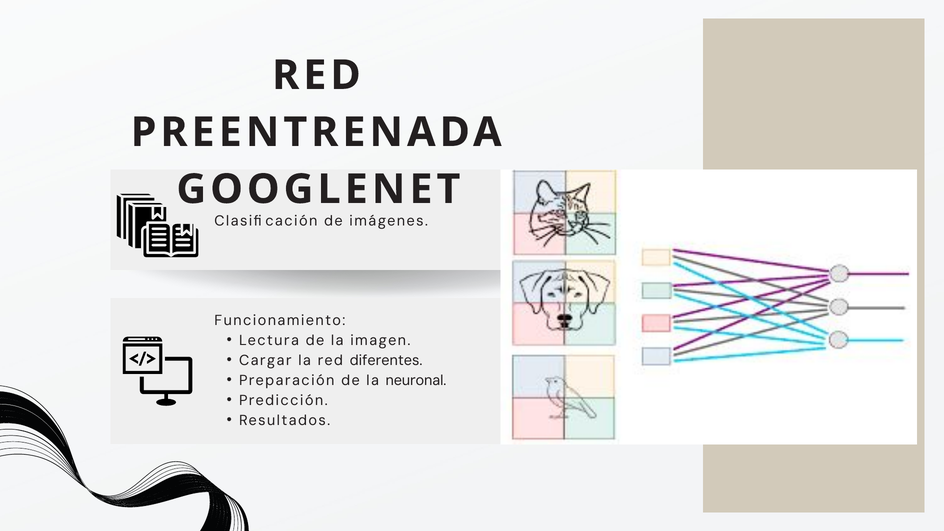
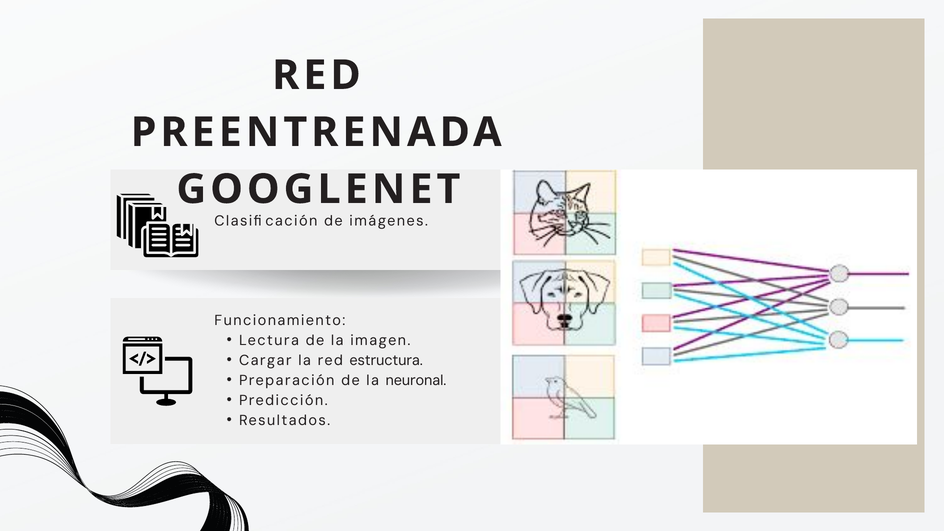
diferentes: diferentes -> estructura
